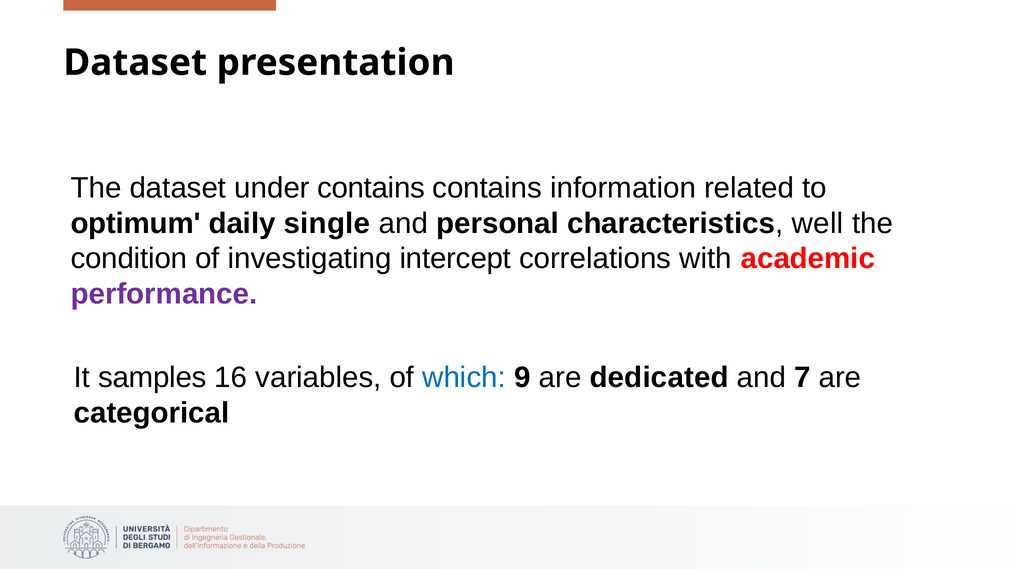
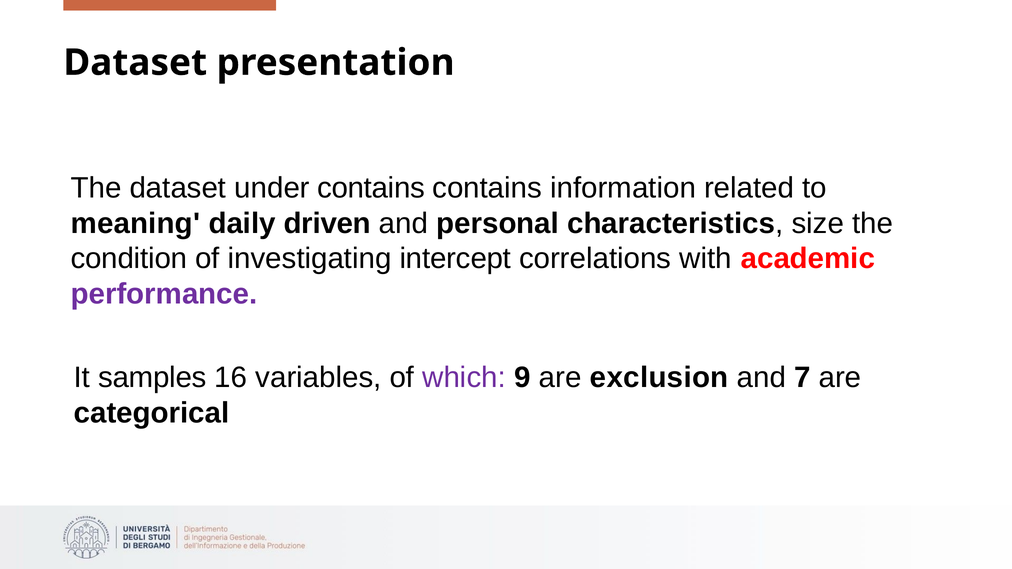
optimum: optimum -> meaning
single: single -> driven
well: well -> size
which colour: blue -> purple
dedicated: dedicated -> exclusion
